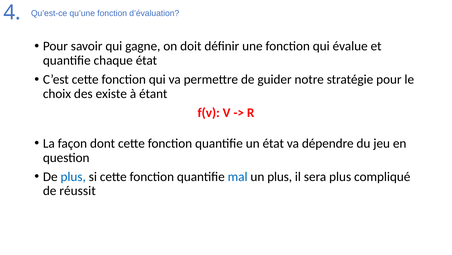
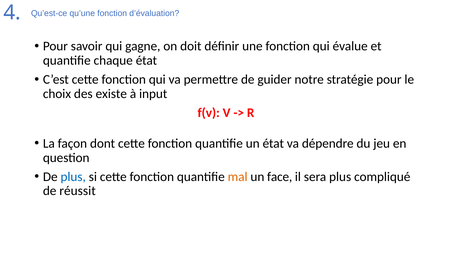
étant: étant -> input
mal colour: blue -> orange
un plus: plus -> face
